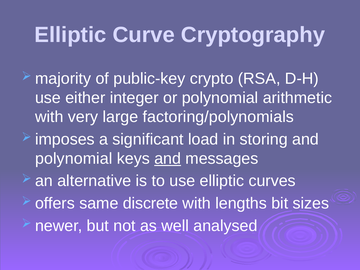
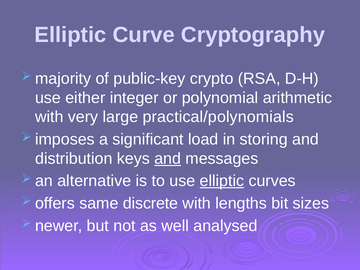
factoring/polynomials: factoring/polynomials -> practical/polynomials
polynomial at (74, 159): polynomial -> distribution
elliptic at (222, 181) underline: none -> present
